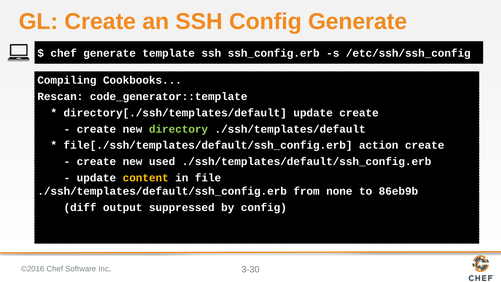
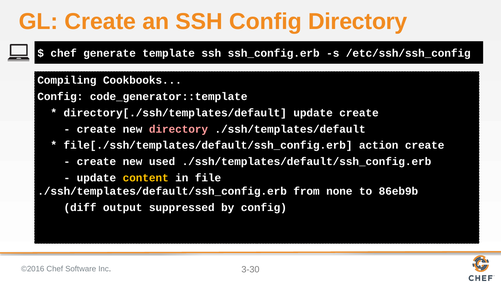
Config Generate: Generate -> Directory
Rescan at (60, 96): Rescan -> Config
directory at (178, 129) colour: light green -> pink
